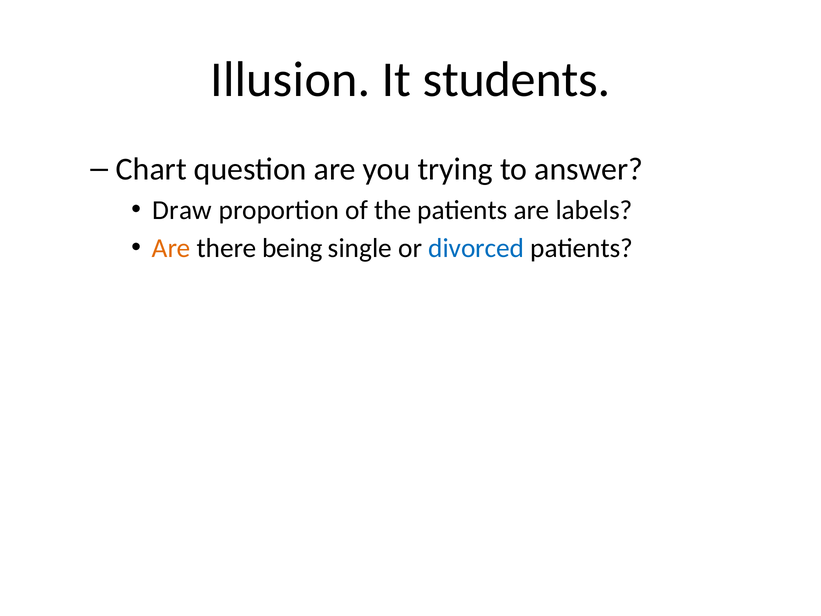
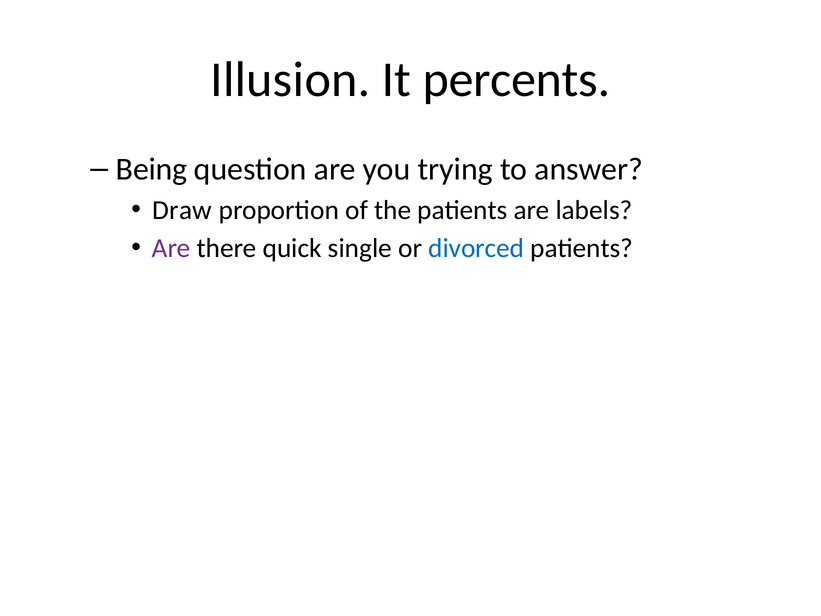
students: students -> percents
Chart: Chart -> Being
Are at (171, 248) colour: orange -> purple
being: being -> quick
